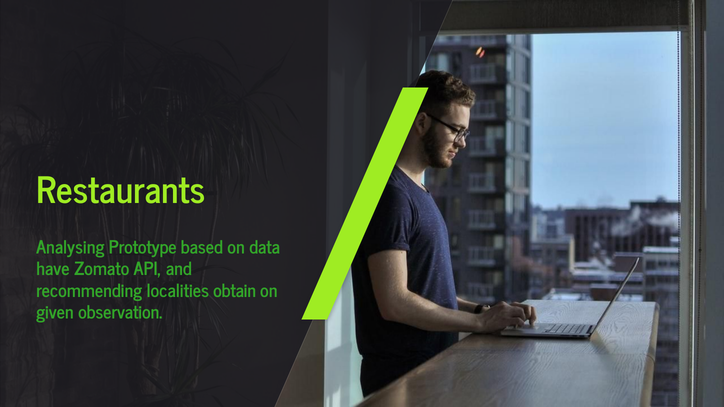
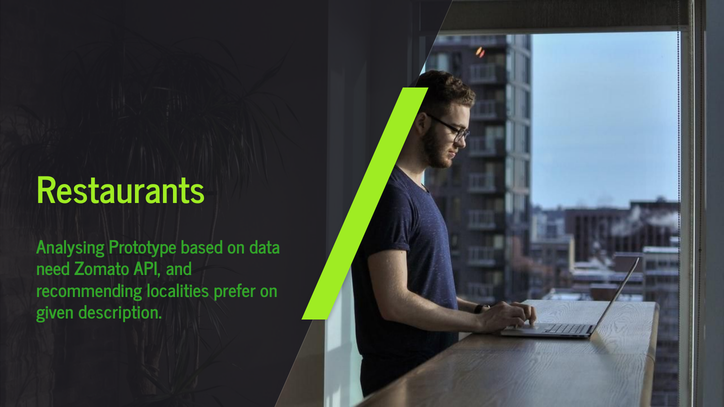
have: have -> need
obtain: obtain -> prefer
observation: observation -> description
